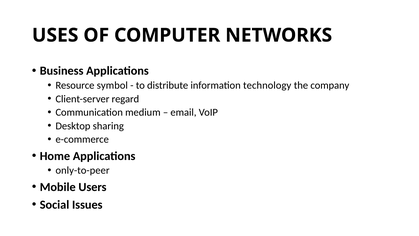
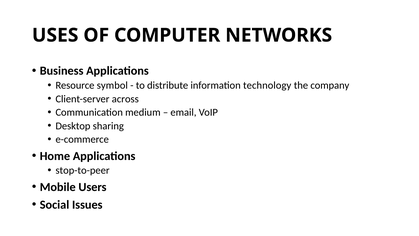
regard: regard -> across
only-to-peer: only-to-peer -> stop-to-peer
